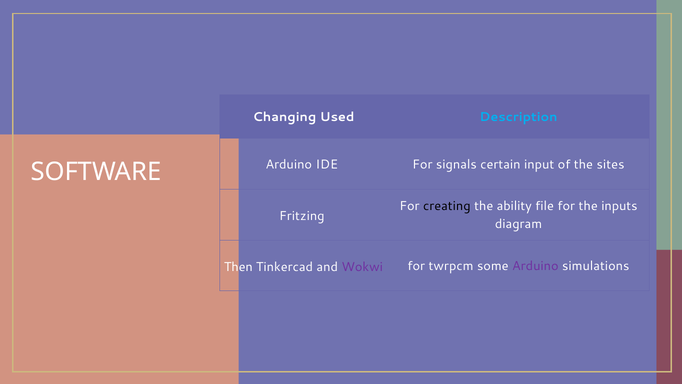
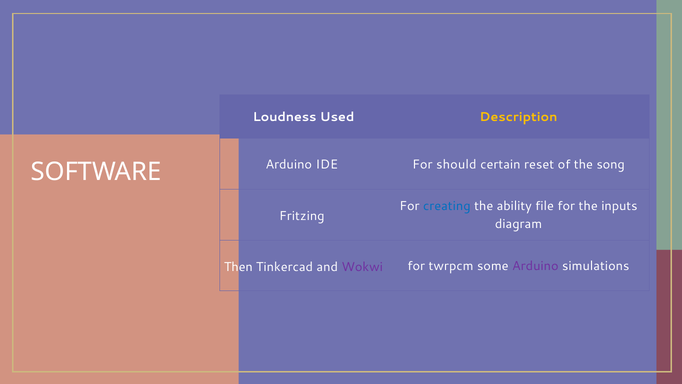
Changing: Changing -> Loudness
Description colour: light blue -> yellow
signals: signals -> should
input: input -> reset
sites: sites -> song
creating colour: black -> blue
